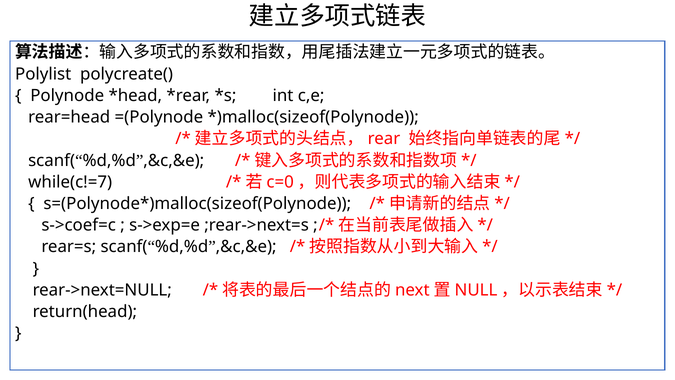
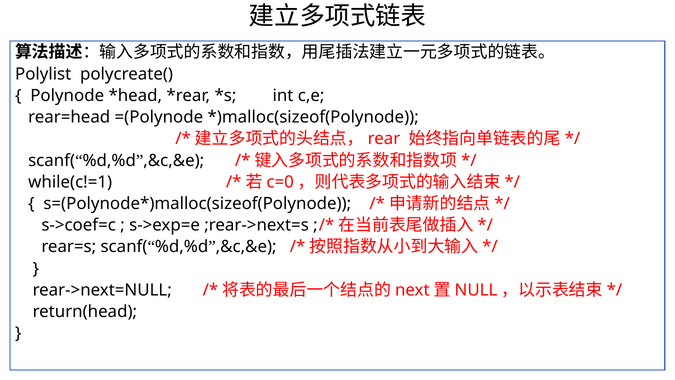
while(c!=7: while(c!=7 -> while(c!=1
